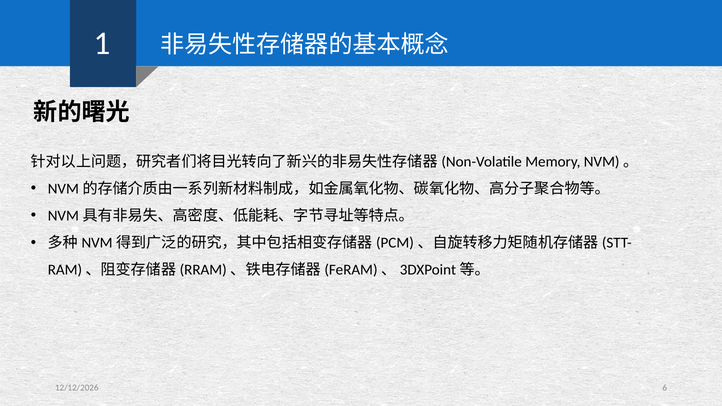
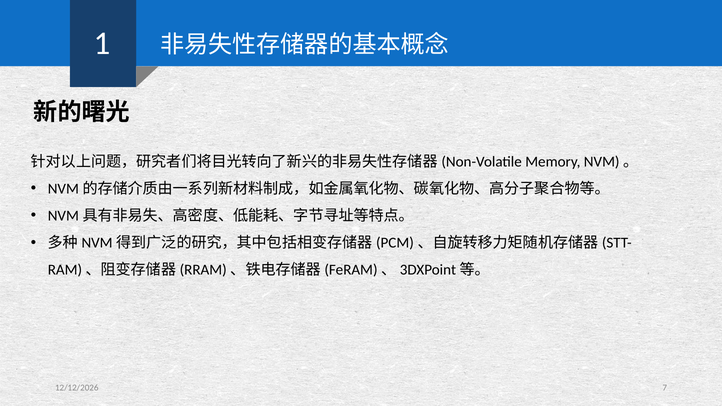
6: 6 -> 7
